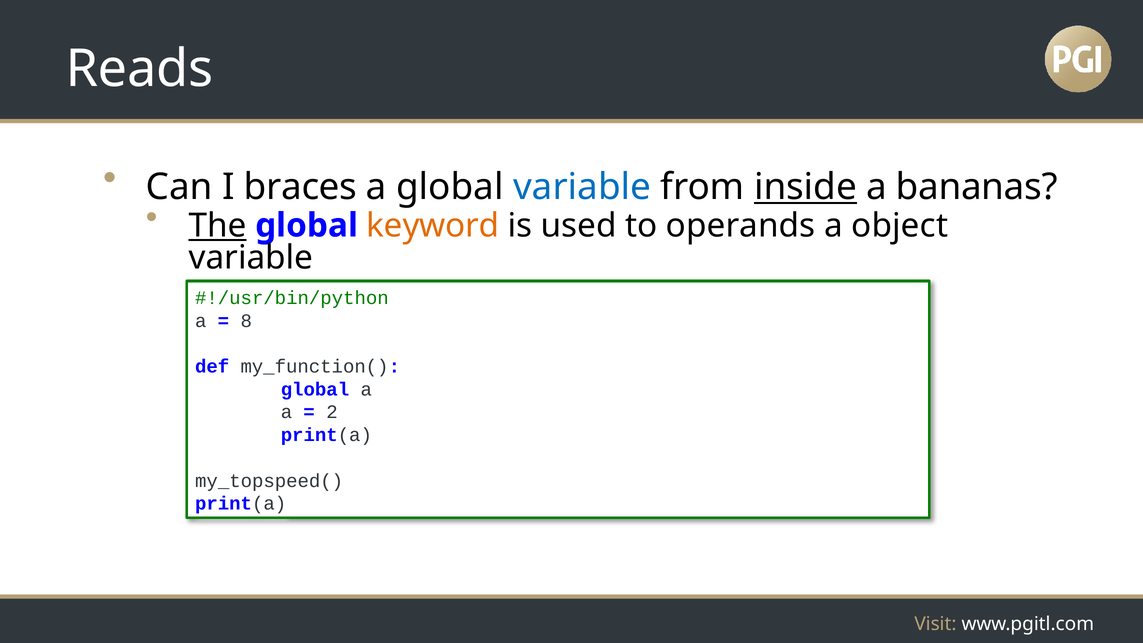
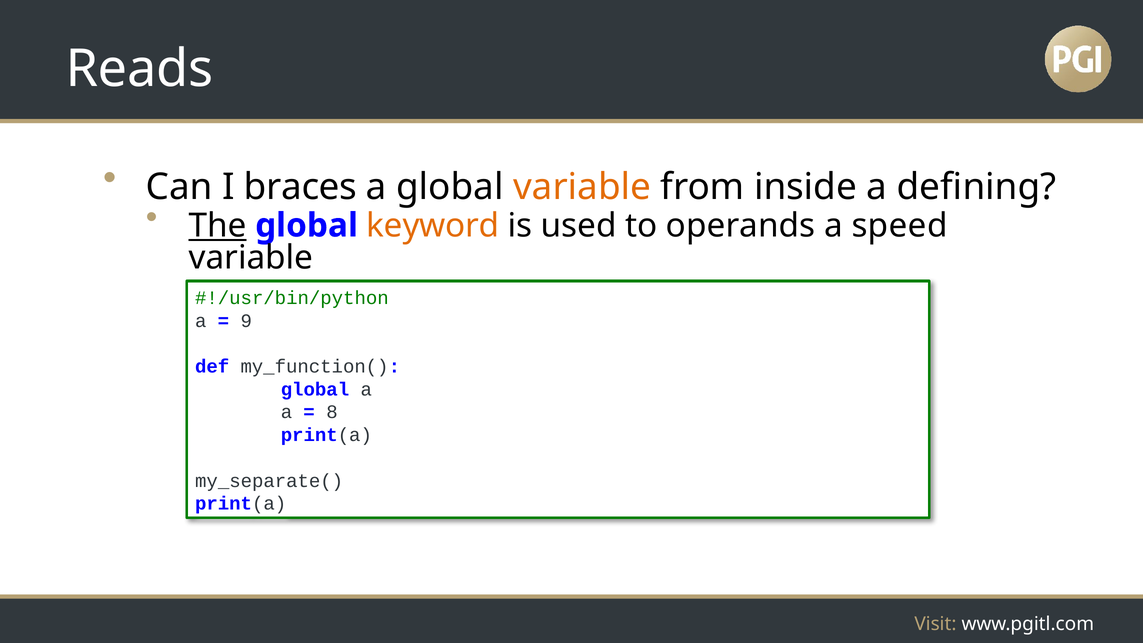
variable at (582, 187) colour: blue -> orange
inside underline: present -> none
bananas: bananas -> defining
object: object -> speed
8: 8 -> 9
2: 2 -> 8
my_topspeed(: my_topspeed( -> my_separate(
